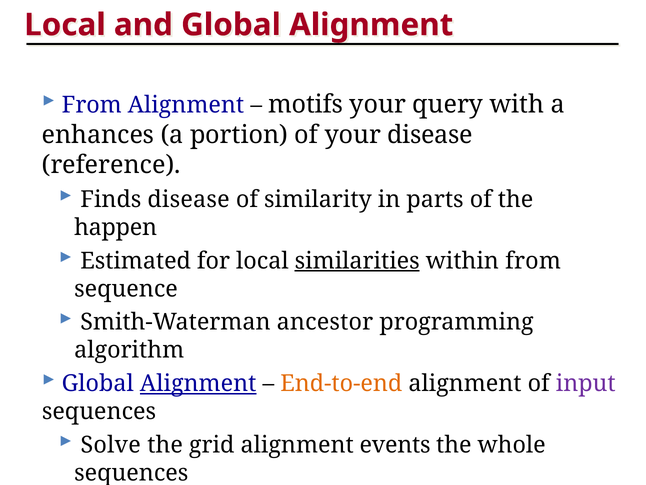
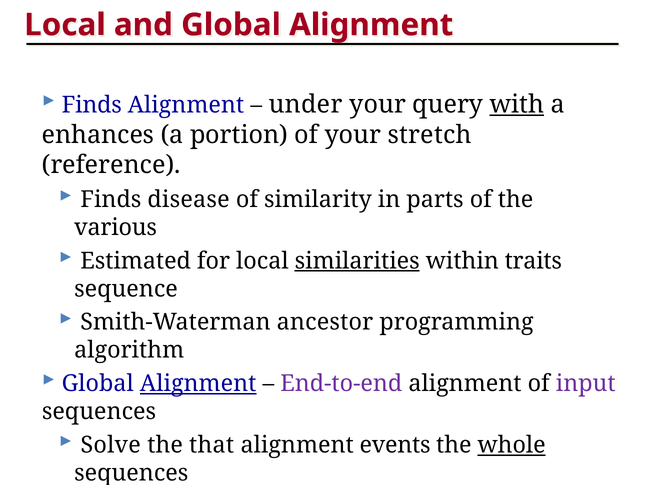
From at (92, 105): From -> Finds
motifs: motifs -> under
with at (517, 105) underline: none -> present
your disease: disease -> stretch
happen: happen -> various
within from: from -> traits
End-to-end colour: orange -> purple
grid: grid -> that
whole underline: none -> present
